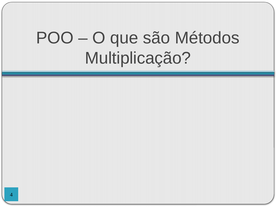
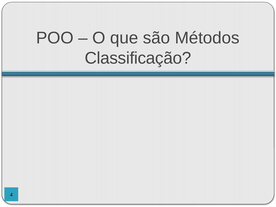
Multiplicação: Multiplicação -> Classificação
